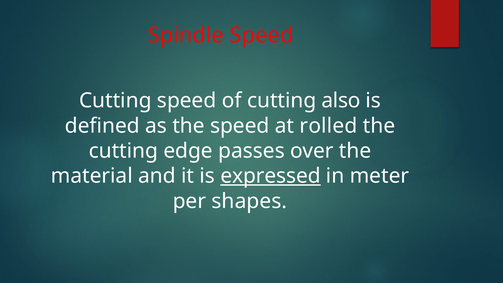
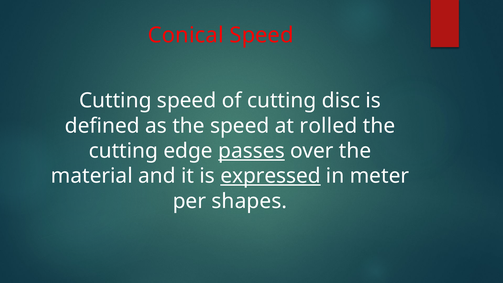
Spindle: Spindle -> Conical
also: also -> disc
passes underline: none -> present
